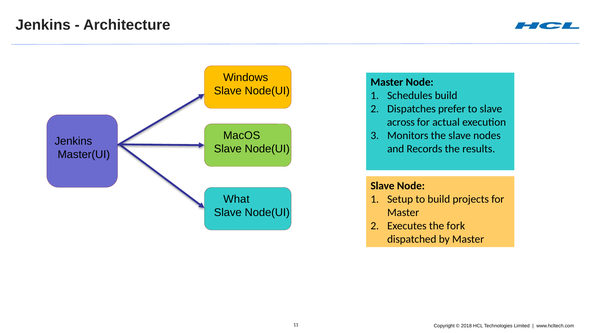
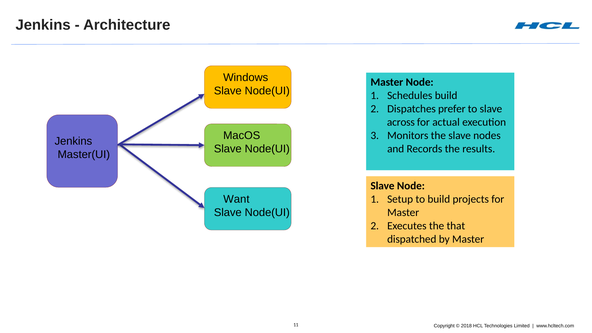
What: What -> Want
fork: fork -> that
